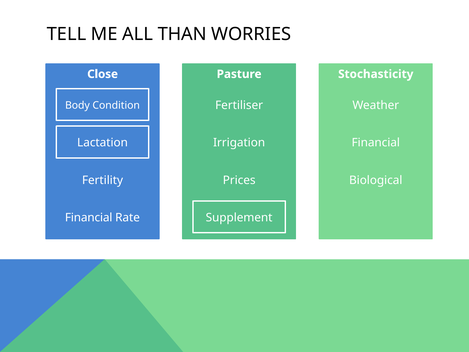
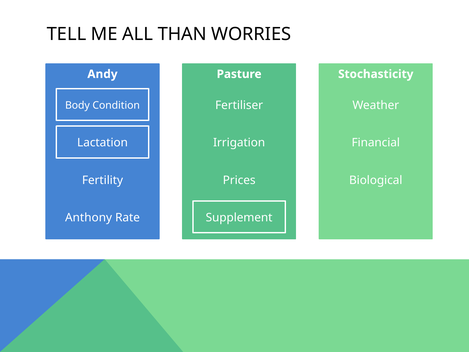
Close: Close -> Andy
Financial at (89, 217): Financial -> Anthony
